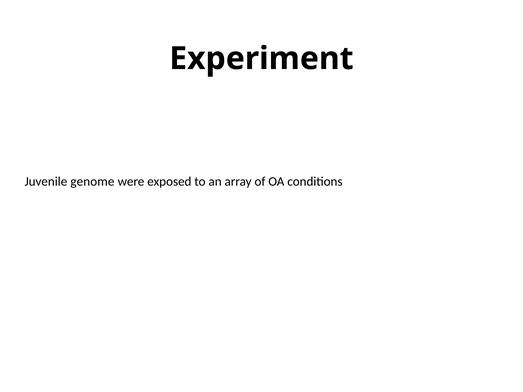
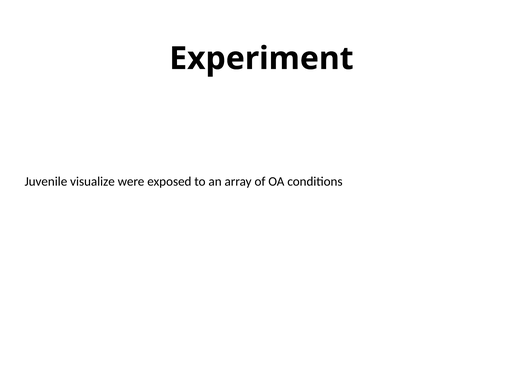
genome: genome -> visualize
